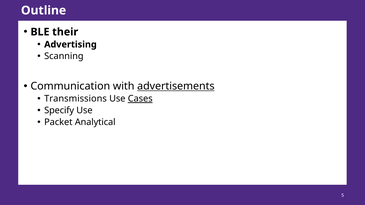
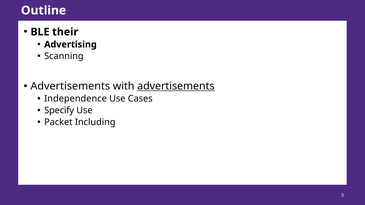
Communication at (70, 86): Communication -> Advertisements
Transmissions: Transmissions -> Independence
Cases underline: present -> none
Analytical: Analytical -> Including
